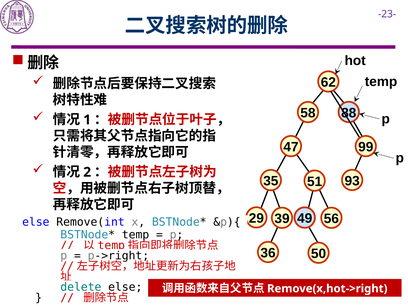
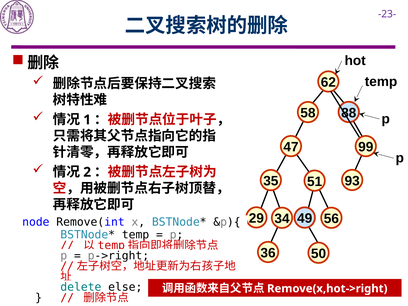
39: 39 -> 34
else at (36, 222): else -> node
